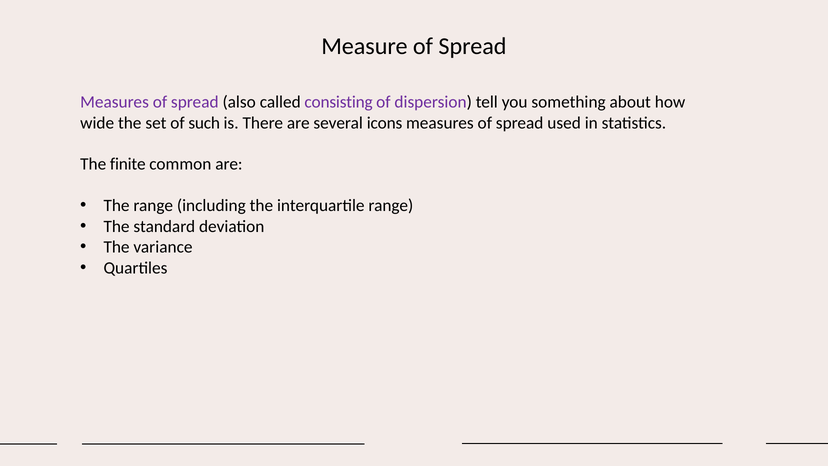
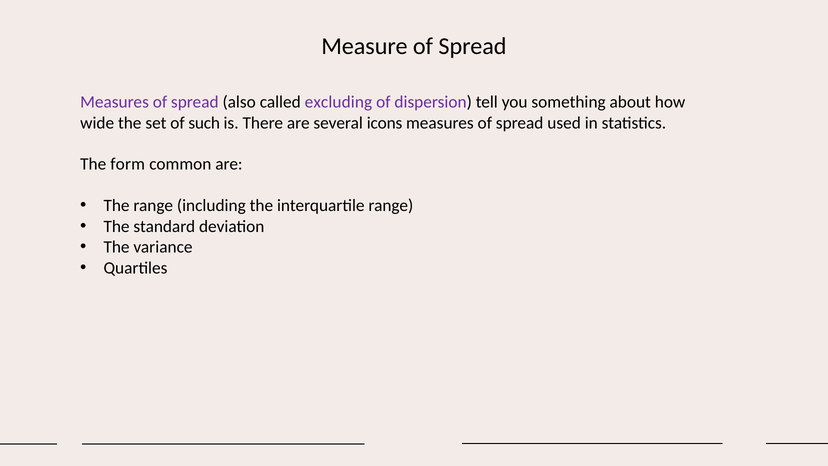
consisting: consisting -> excluding
finite: finite -> form
